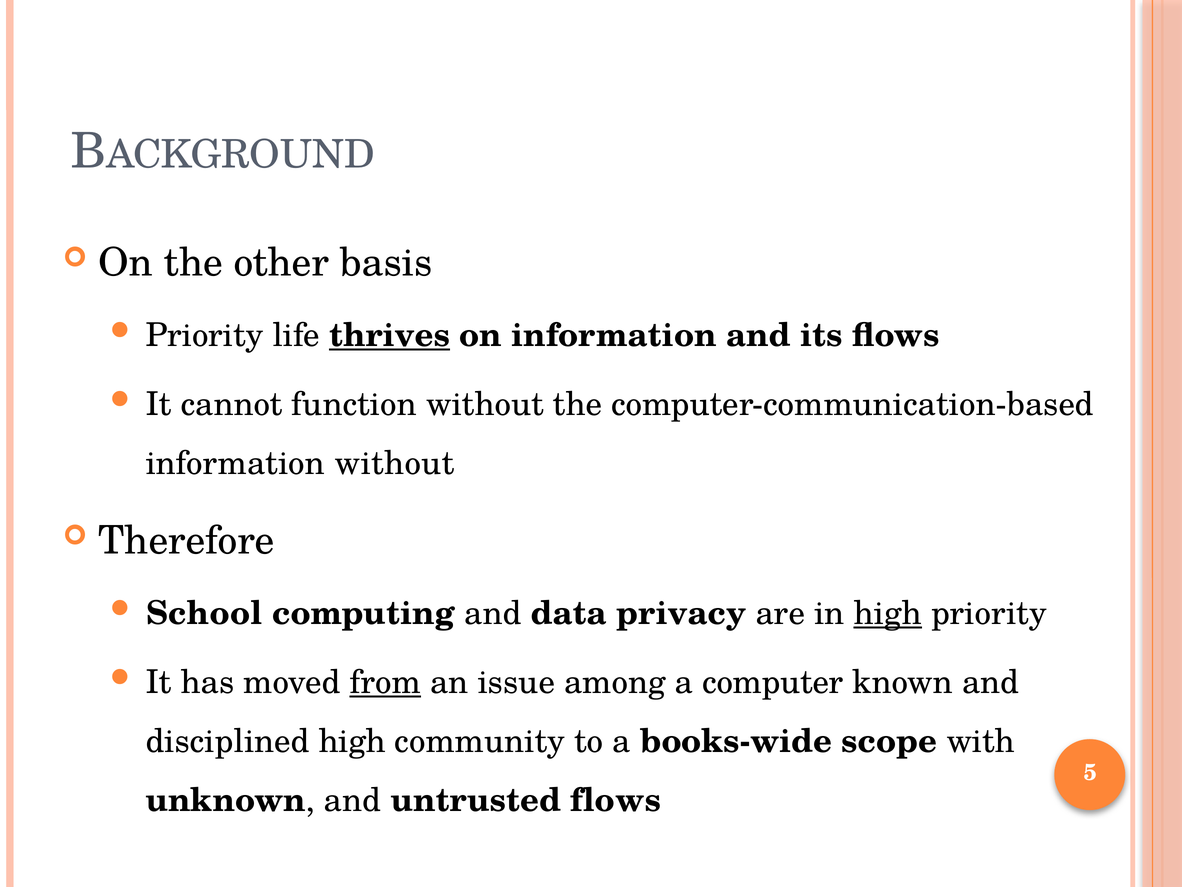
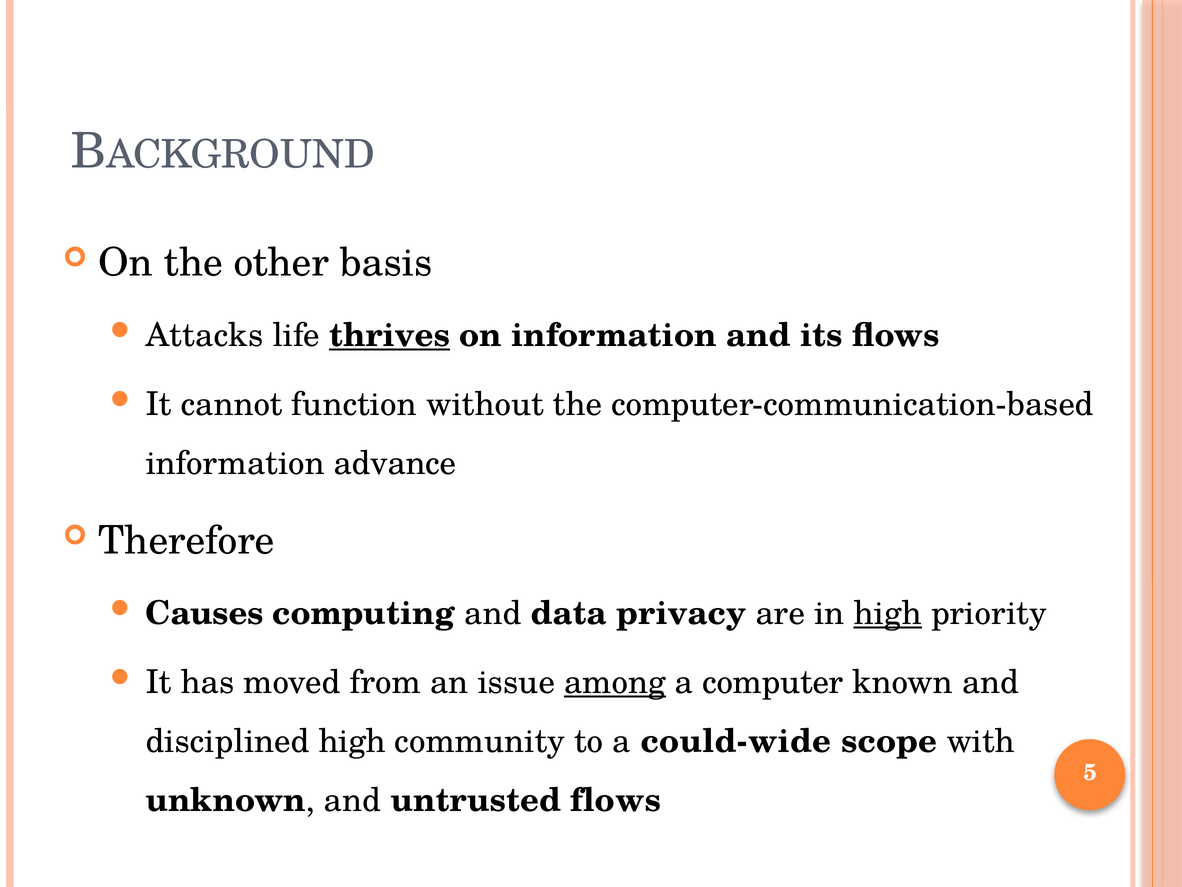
Priority at (205, 335): Priority -> Attacks
information without: without -> advance
School: School -> Causes
from underline: present -> none
among underline: none -> present
books-wide: books-wide -> could-wide
